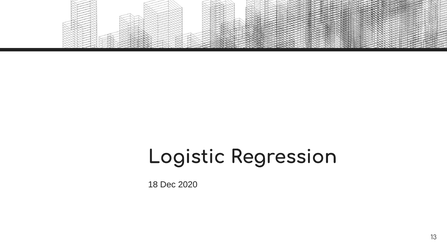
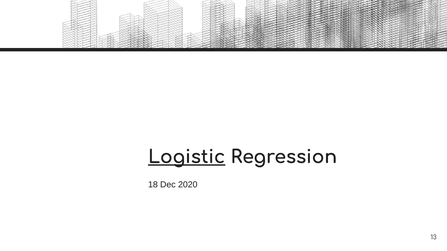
Logistic underline: none -> present
